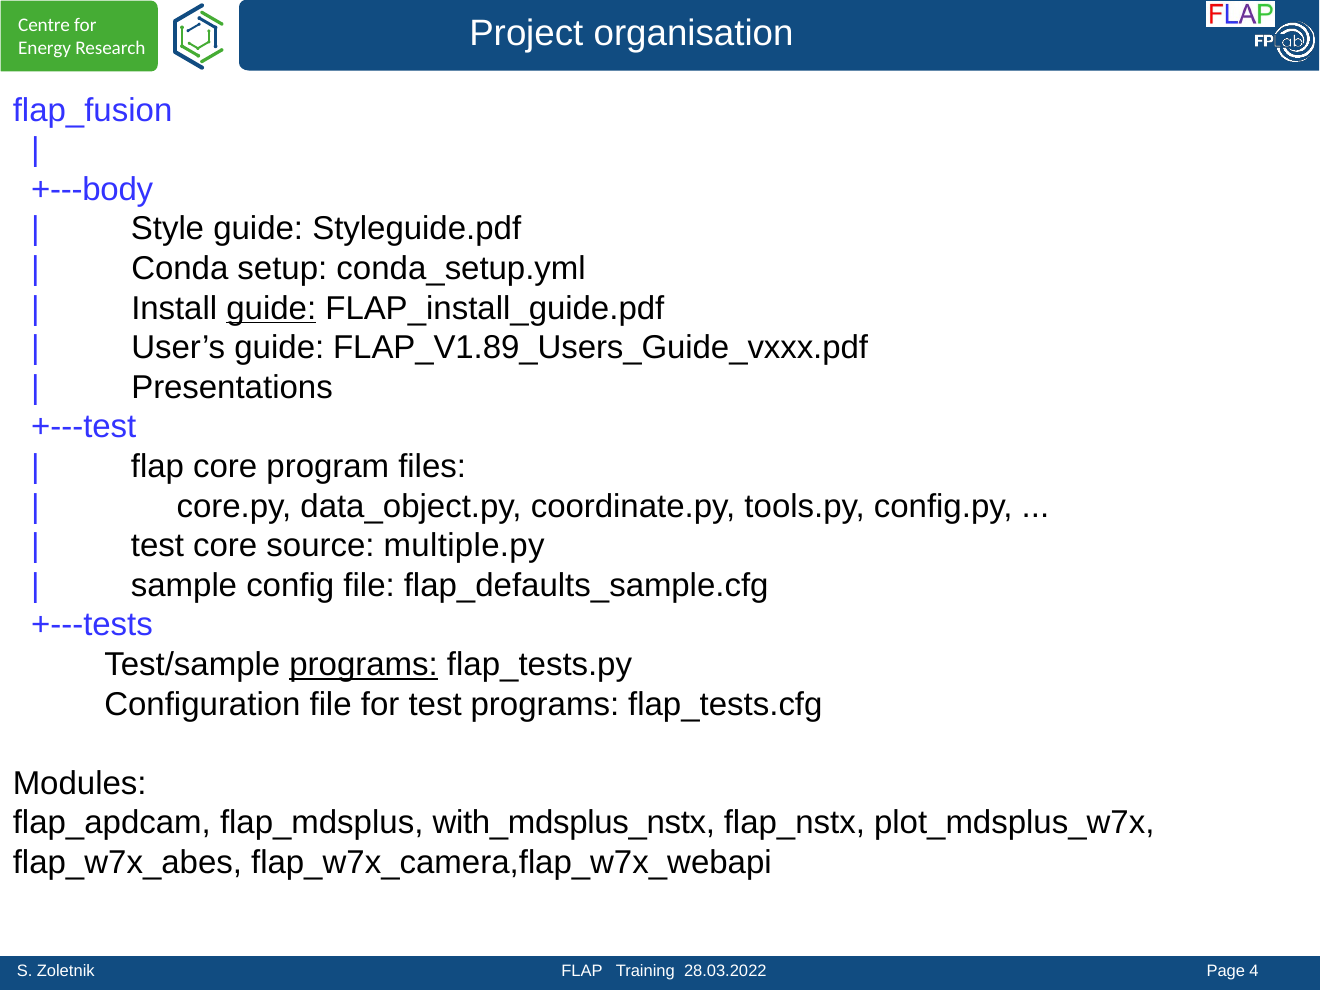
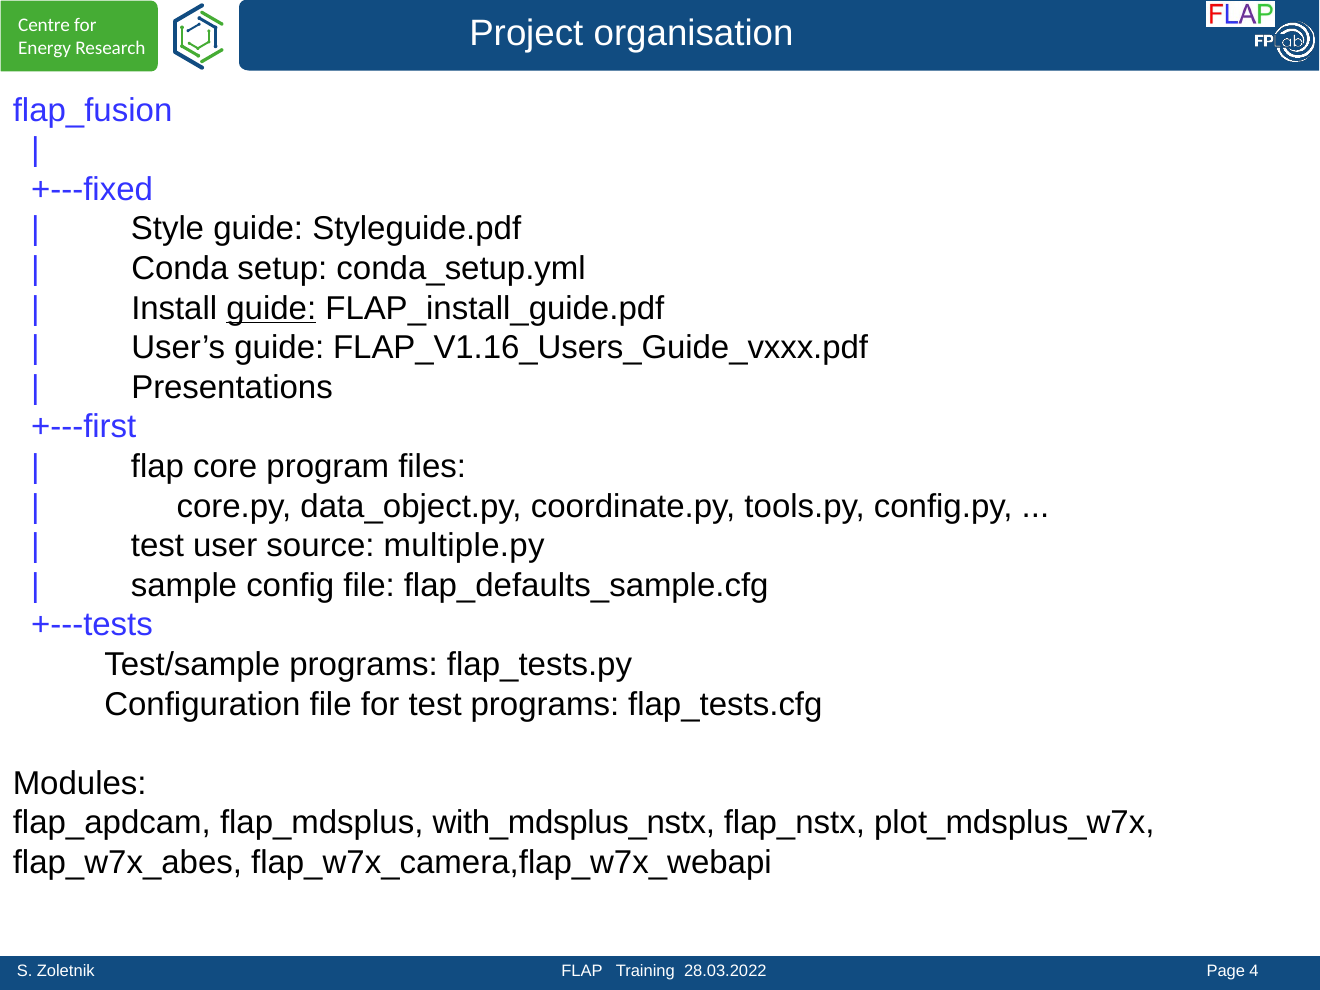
+---body: +---body -> +---fixed
FLAP_V1.89_Users_Guide_vxxx.pdf: FLAP_V1.89_Users_Guide_vxxx.pdf -> FLAP_V1.16_Users_Guide_vxxx.pdf
+---test: +---test -> +---first
test core: core -> user
programs at (364, 665) underline: present -> none
